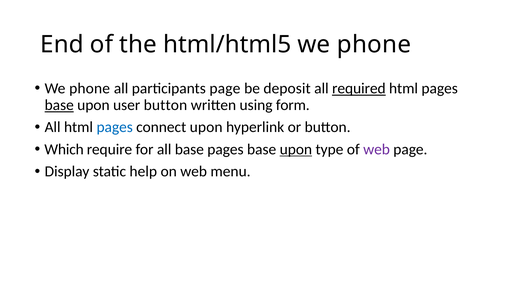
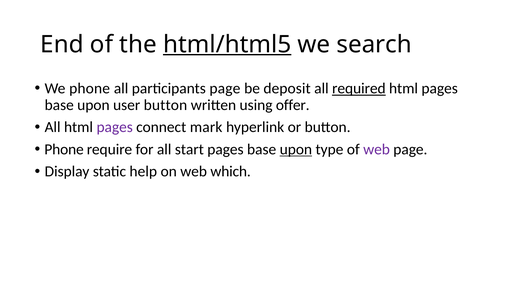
html/html5 underline: none -> present
phone at (374, 44): phone -> search
base at (59, 105) underline: present -> none
form: form -> offer
pages at (115, 127) colour: blue -> purple
connect upon: upon -> mark
Which at (64, 150): Which -> Phone
all base: base -> start
menu: menu -> which
